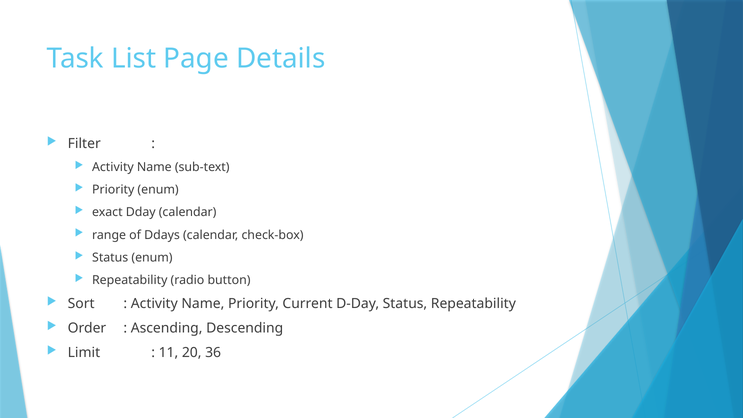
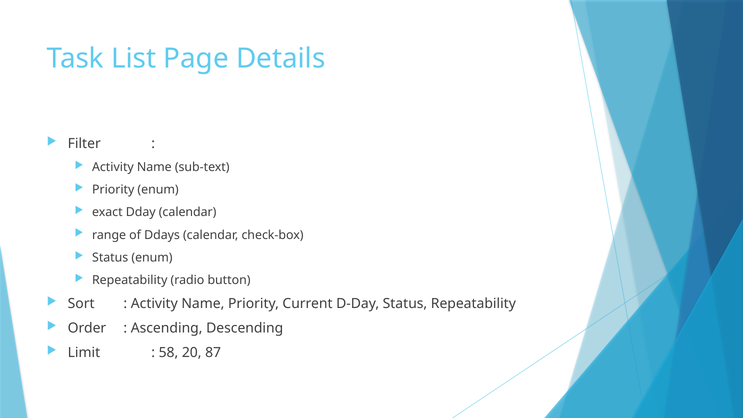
11: 11 -> 58
36: 36 -> 87
